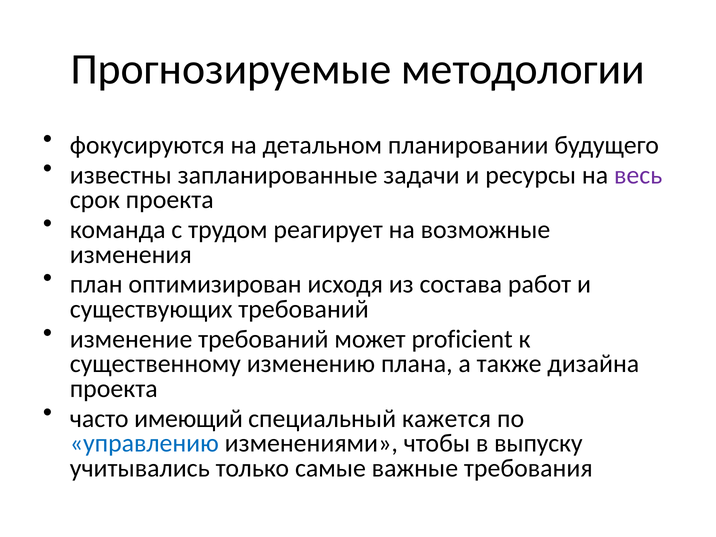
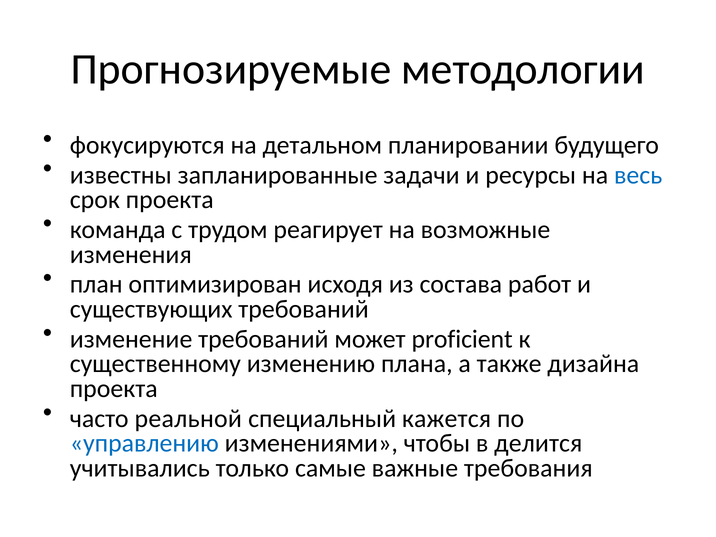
весь colour: purple -> blue
имеющий: имеющий -> реальной
выпуску: выпуску -> делится
